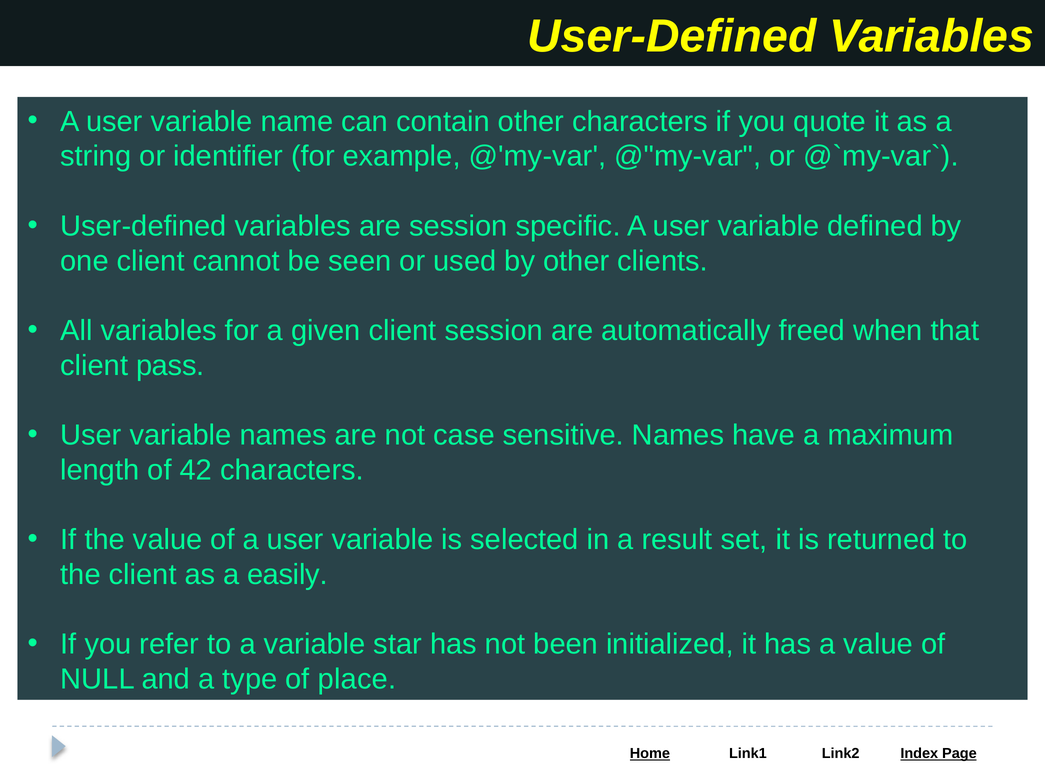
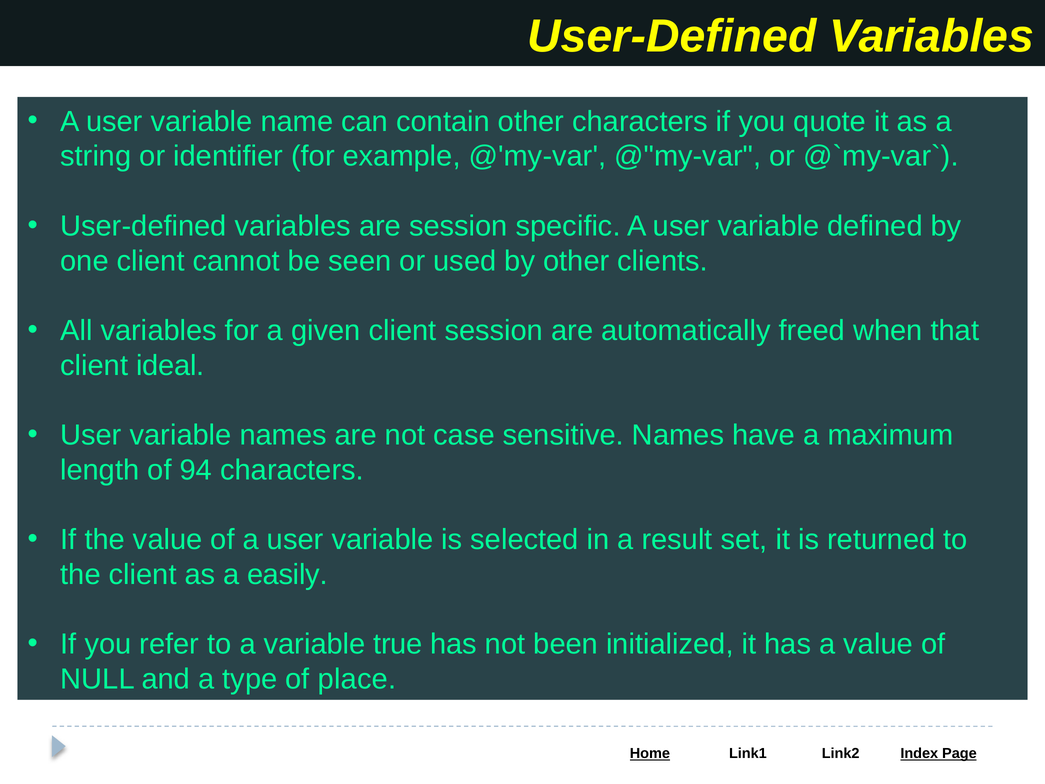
pass: pass -> ideal
42: 42 -> 94
star: star -> true
